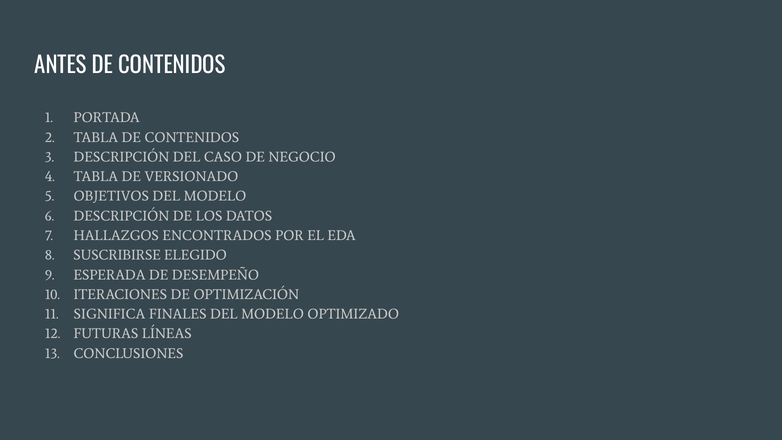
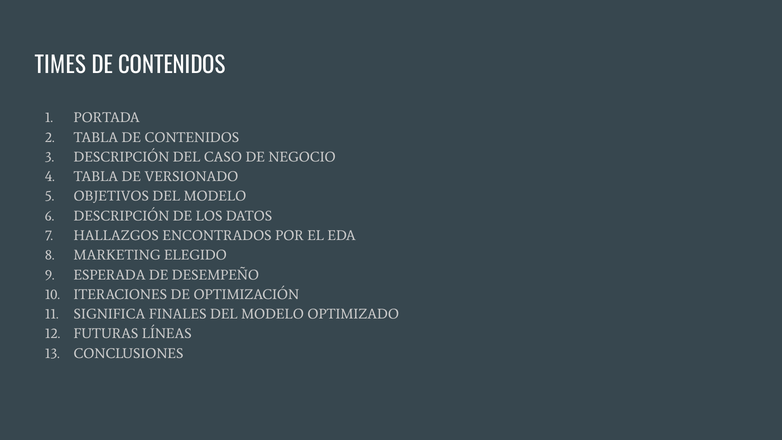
ANTES: ANTES -> TIMES
SUSCRIBIRSE: SUSCRIBIRSE -> MARKETING
